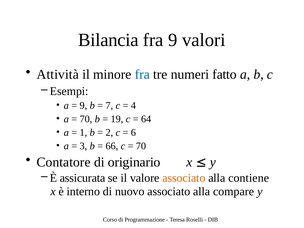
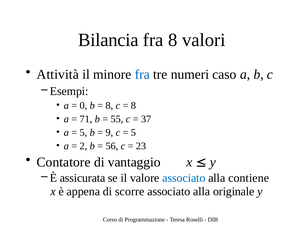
fra 9: 9 -> 8
fatto: fatto -> caso
9 at (83, 105): 9 -> 0
7 at (109, 105): 7 -> 8
4 at (133, 105): 4 -> 8
70 at (86, 119): 70 -> 71
19: 19 -> 55
64: 64 -> 37
1 at (83, 132): 1 -> 5
2: 2 -> 9
6 at (133, 132): 6 -> 5
3: 3 -> 2
66: 66 -> 56
70 at (141, 146): 70 -> 23
originario: originario -> vantaggio
associato at (184, 178) colour: orange -> blue
interno: interno -> appena
nuovo: nuovo -> scorre
compare: compare -> originale
